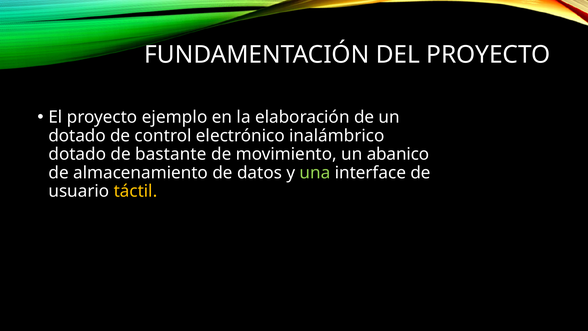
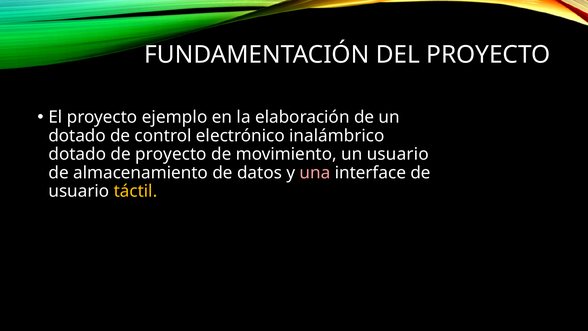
de bastante: bastante -> proyecto
un abanico: abanico -> usuario
una colour: light green -> pink
